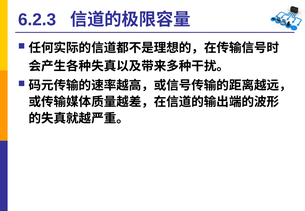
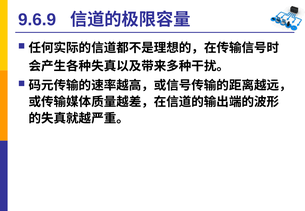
6.2.3: 6.2.3 -> 9.6.9
